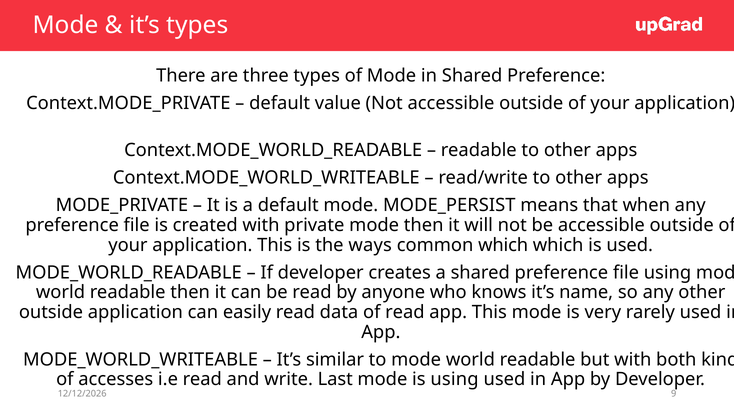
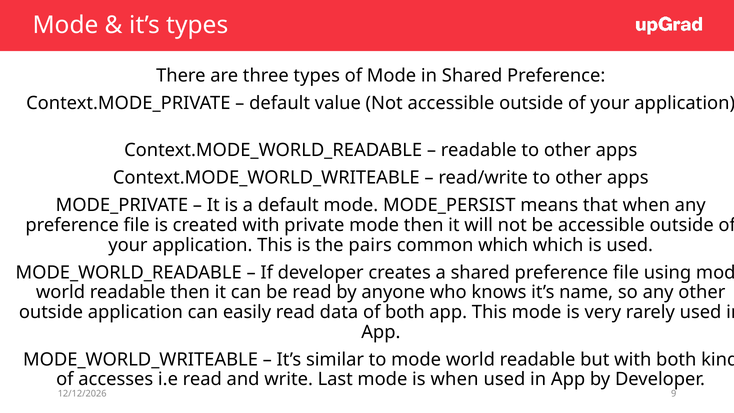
ways: ways -> pairs
of read: read -> both
is using: using -> when
